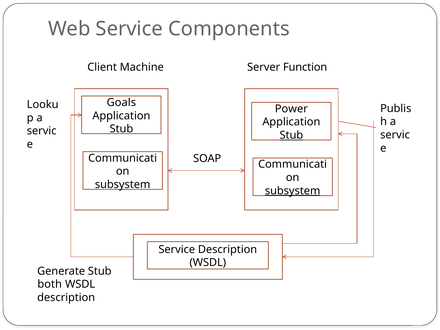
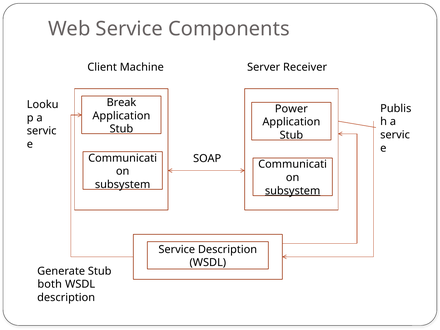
Function: Function -> Receiver
Goals: Goals -> Break
Stub at (291, 135) underline: present -> none
